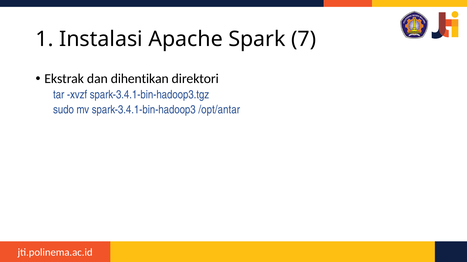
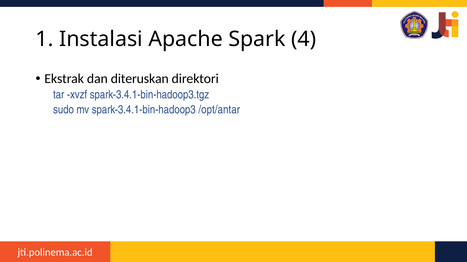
7: 7 -> 4
dihentikan: dihentikan -> diteruskan
